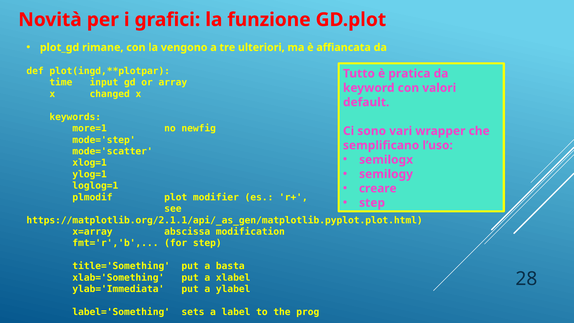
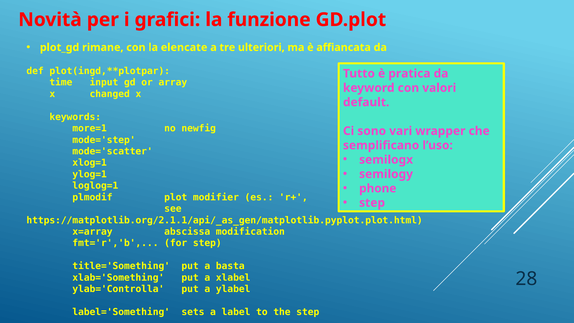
vengono: vengono -> elencate
creare: creare -> phone
ylab='Immediata: ylab='Immediata -> ylab='Controlla
the prog: prog -> step
